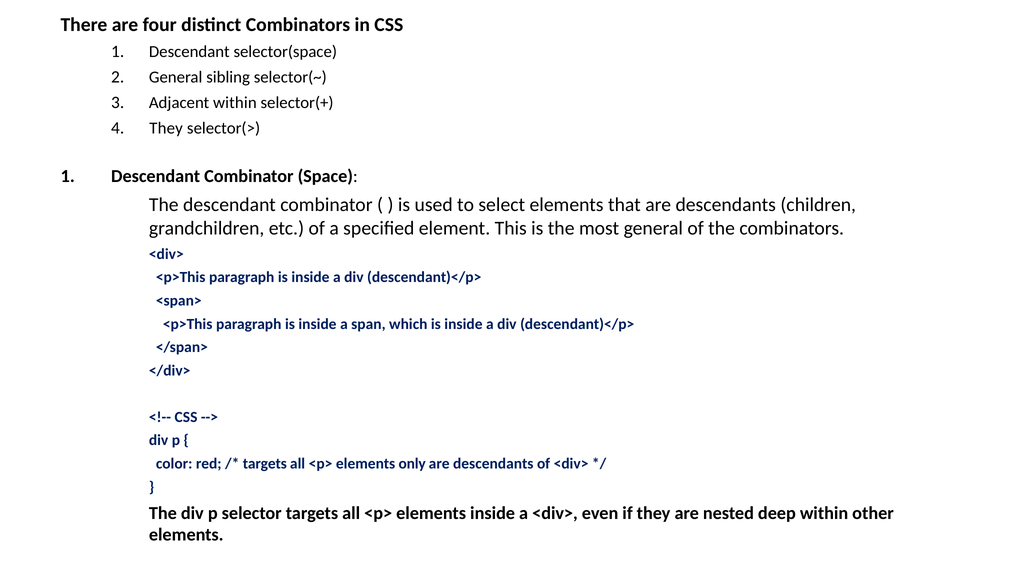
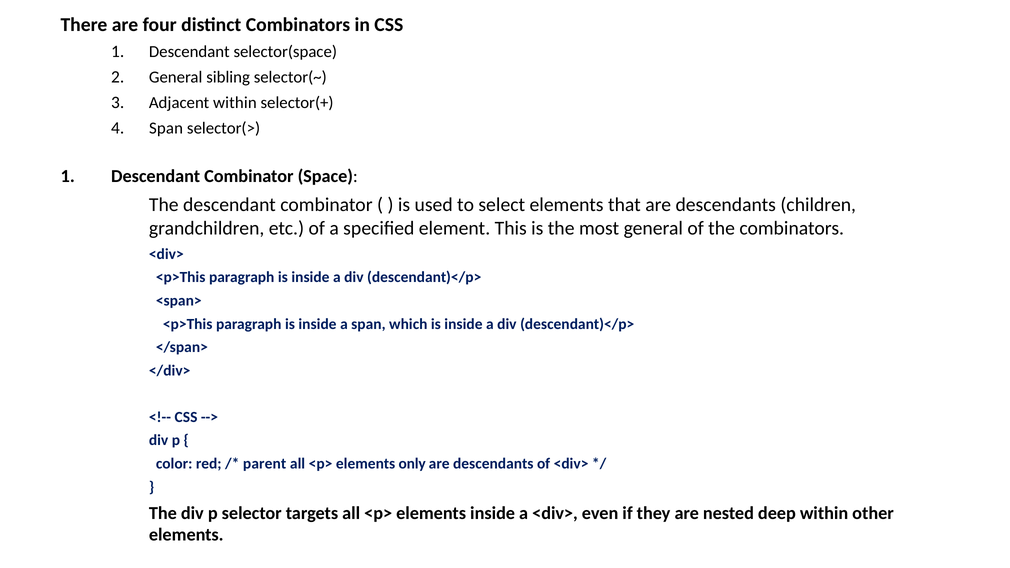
They at (166, 128): They -> Span
targets at (265, 464): targets -> parent
